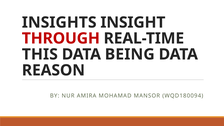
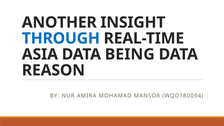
INSIGHTS: INSIGHTS -> ANOTHER
THROUGH colour: red -> blue
THIS: THIS -> ASIA
